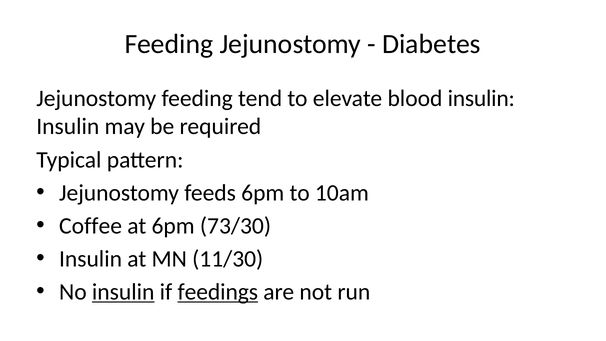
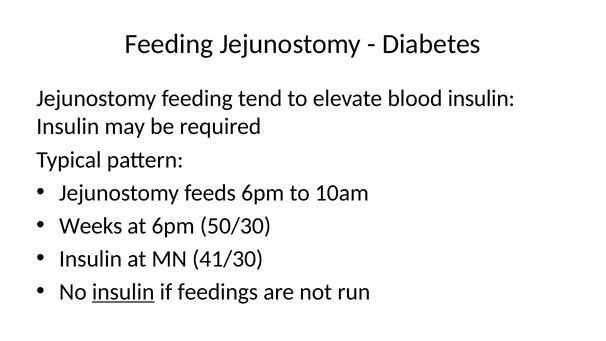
Coffee: Coffee -> Weeks
73/30: 73/30 -> 50/30
11/30: 11/30 -> 41/30
feedings underline: present -> none
